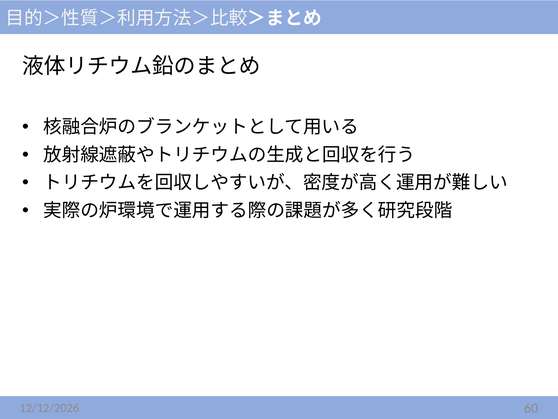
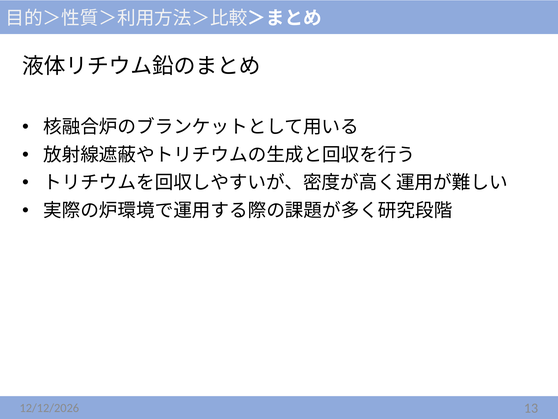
60: 60 -> 13
